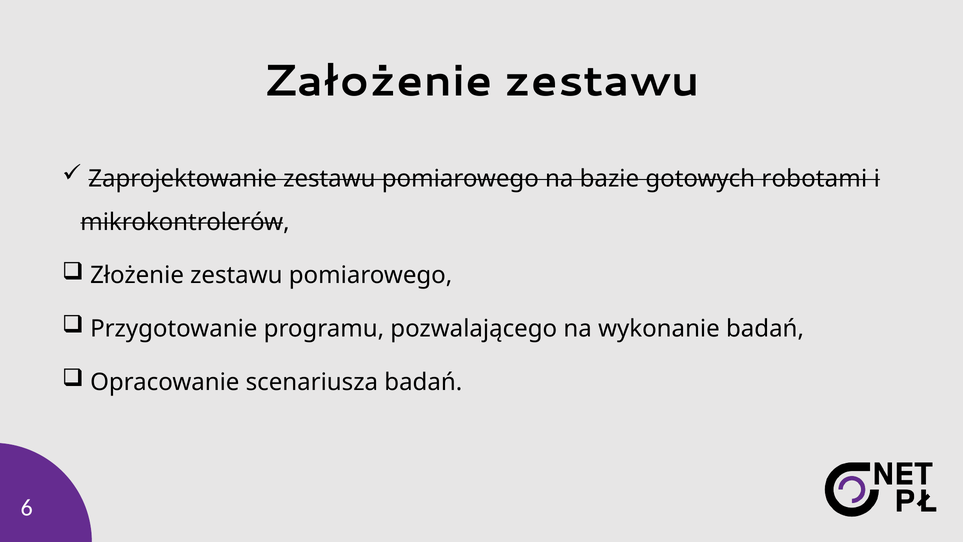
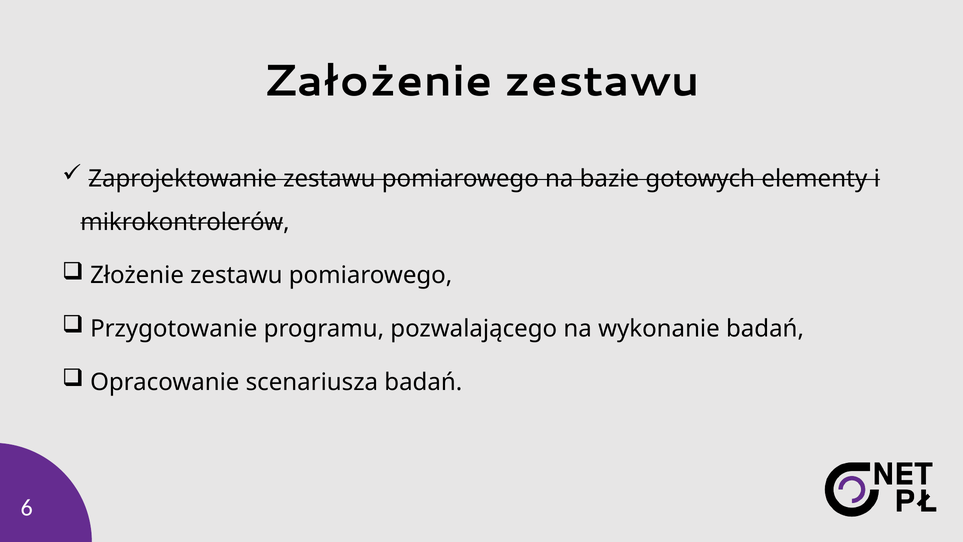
robotami: robotami -> elementy
